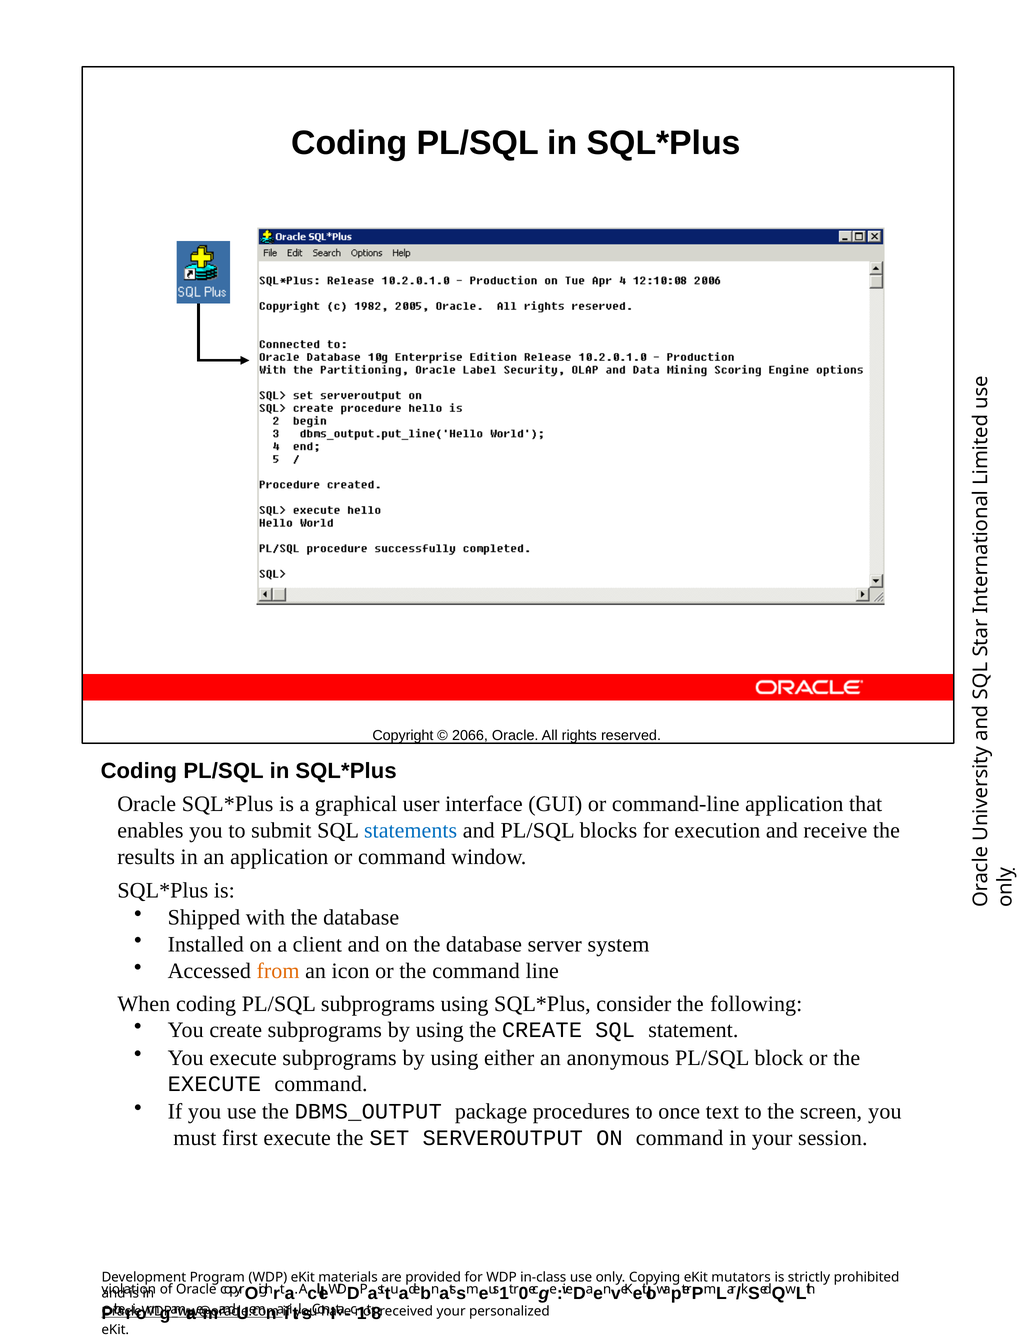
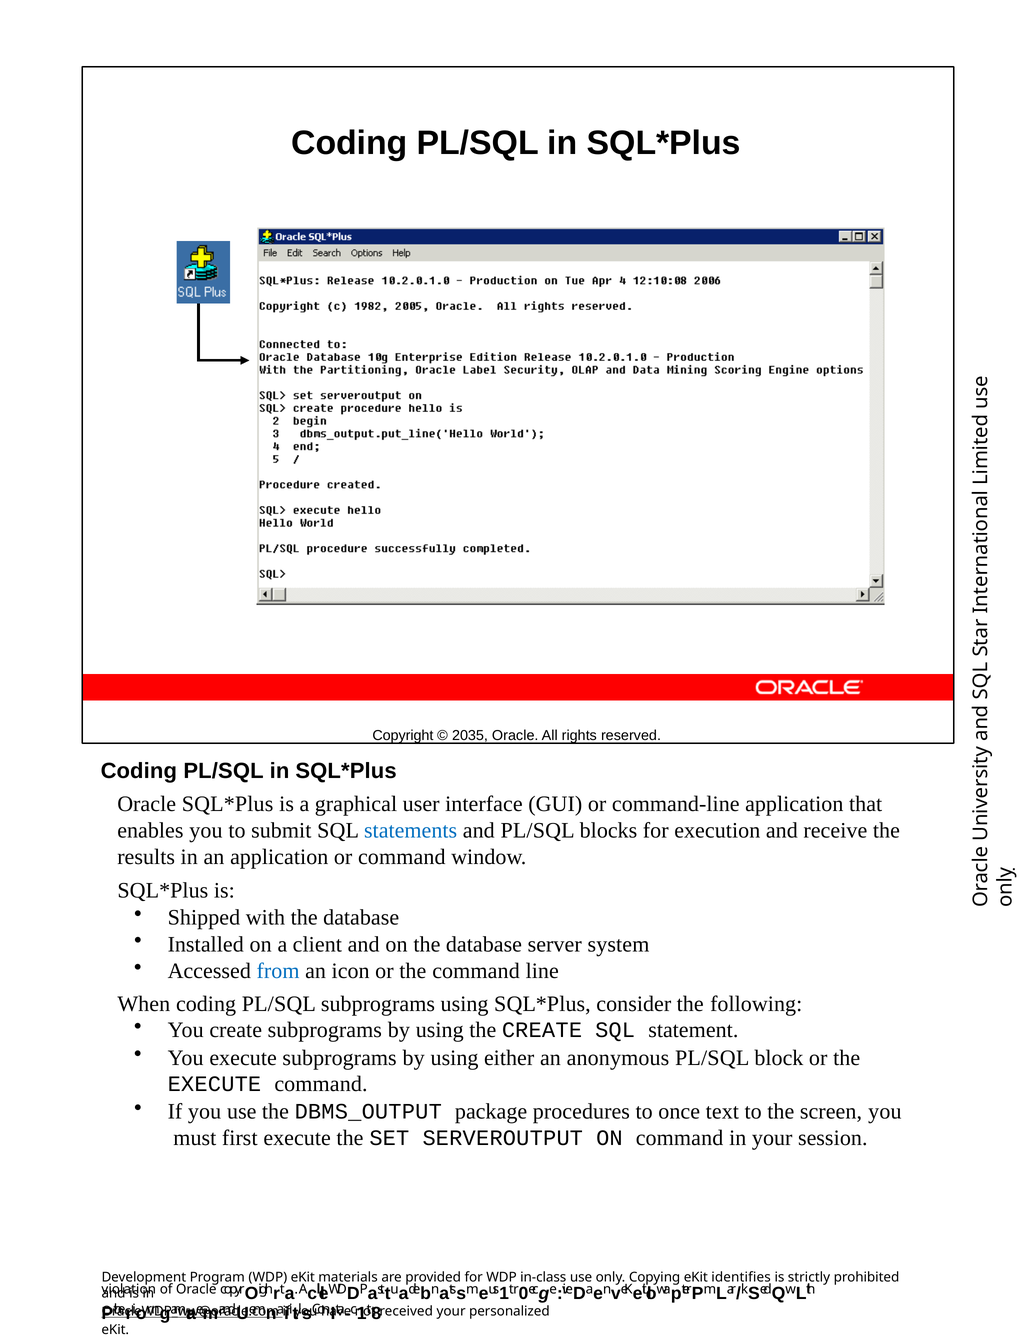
2066: 2066 -> 2035
from colour: orange -> blue
mutators: mutators -> identifies
